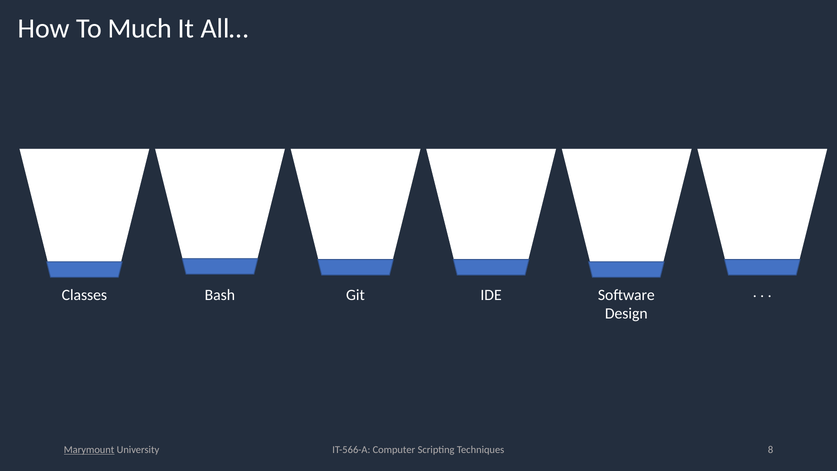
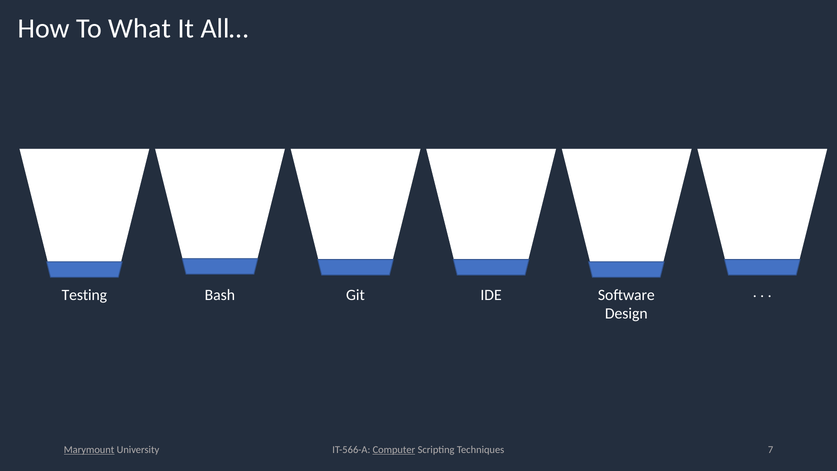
Much: Much -> What
Classes: Classes -> Testing
Computer underline: none -> present
8: 8 -> 7
